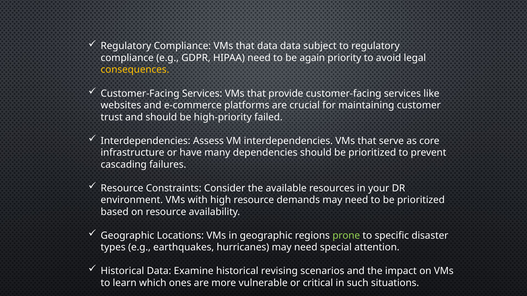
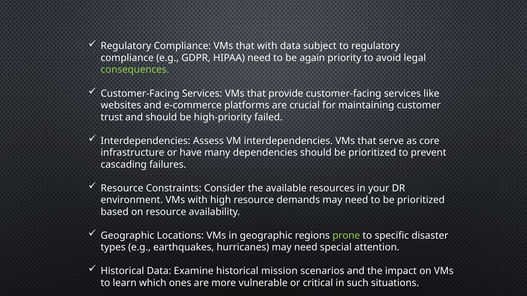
that data: data -> with
consequences colour: yellow -> light green
revising: revising -> mission
